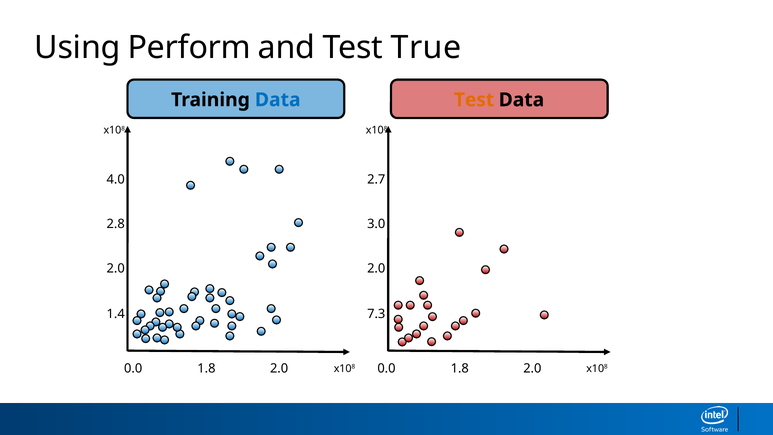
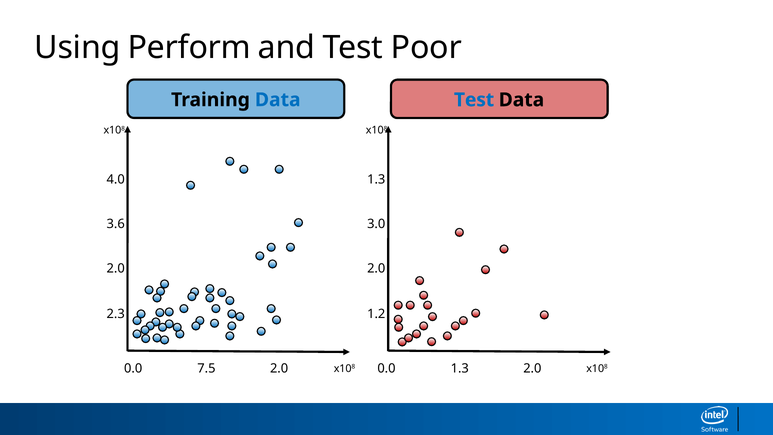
True: True -> Poor
Test at (474, 100) colour: orange -> blue
2.7 at (376, 179): 2.7 -> 1.3
2.8: 2.8 -> 3.6
1.4: 1.4 -> 2.3
7.3: 7.3 -> 1.2
1.8 at (206, 368): 1.8 -> 7.5
1.8 at (460, 368): 1.8 -> 1.3
